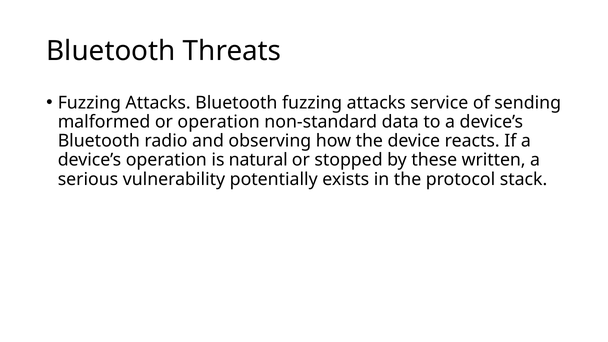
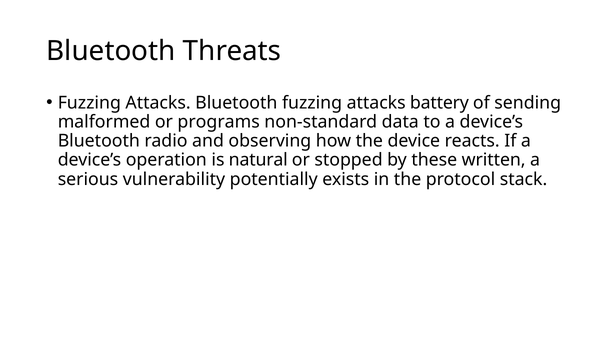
service: service -> battery
or operation: operation -> programs
